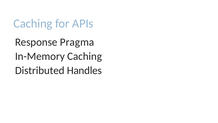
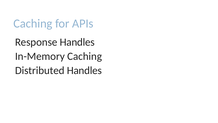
Response Pragma: Pragma -> Handles
